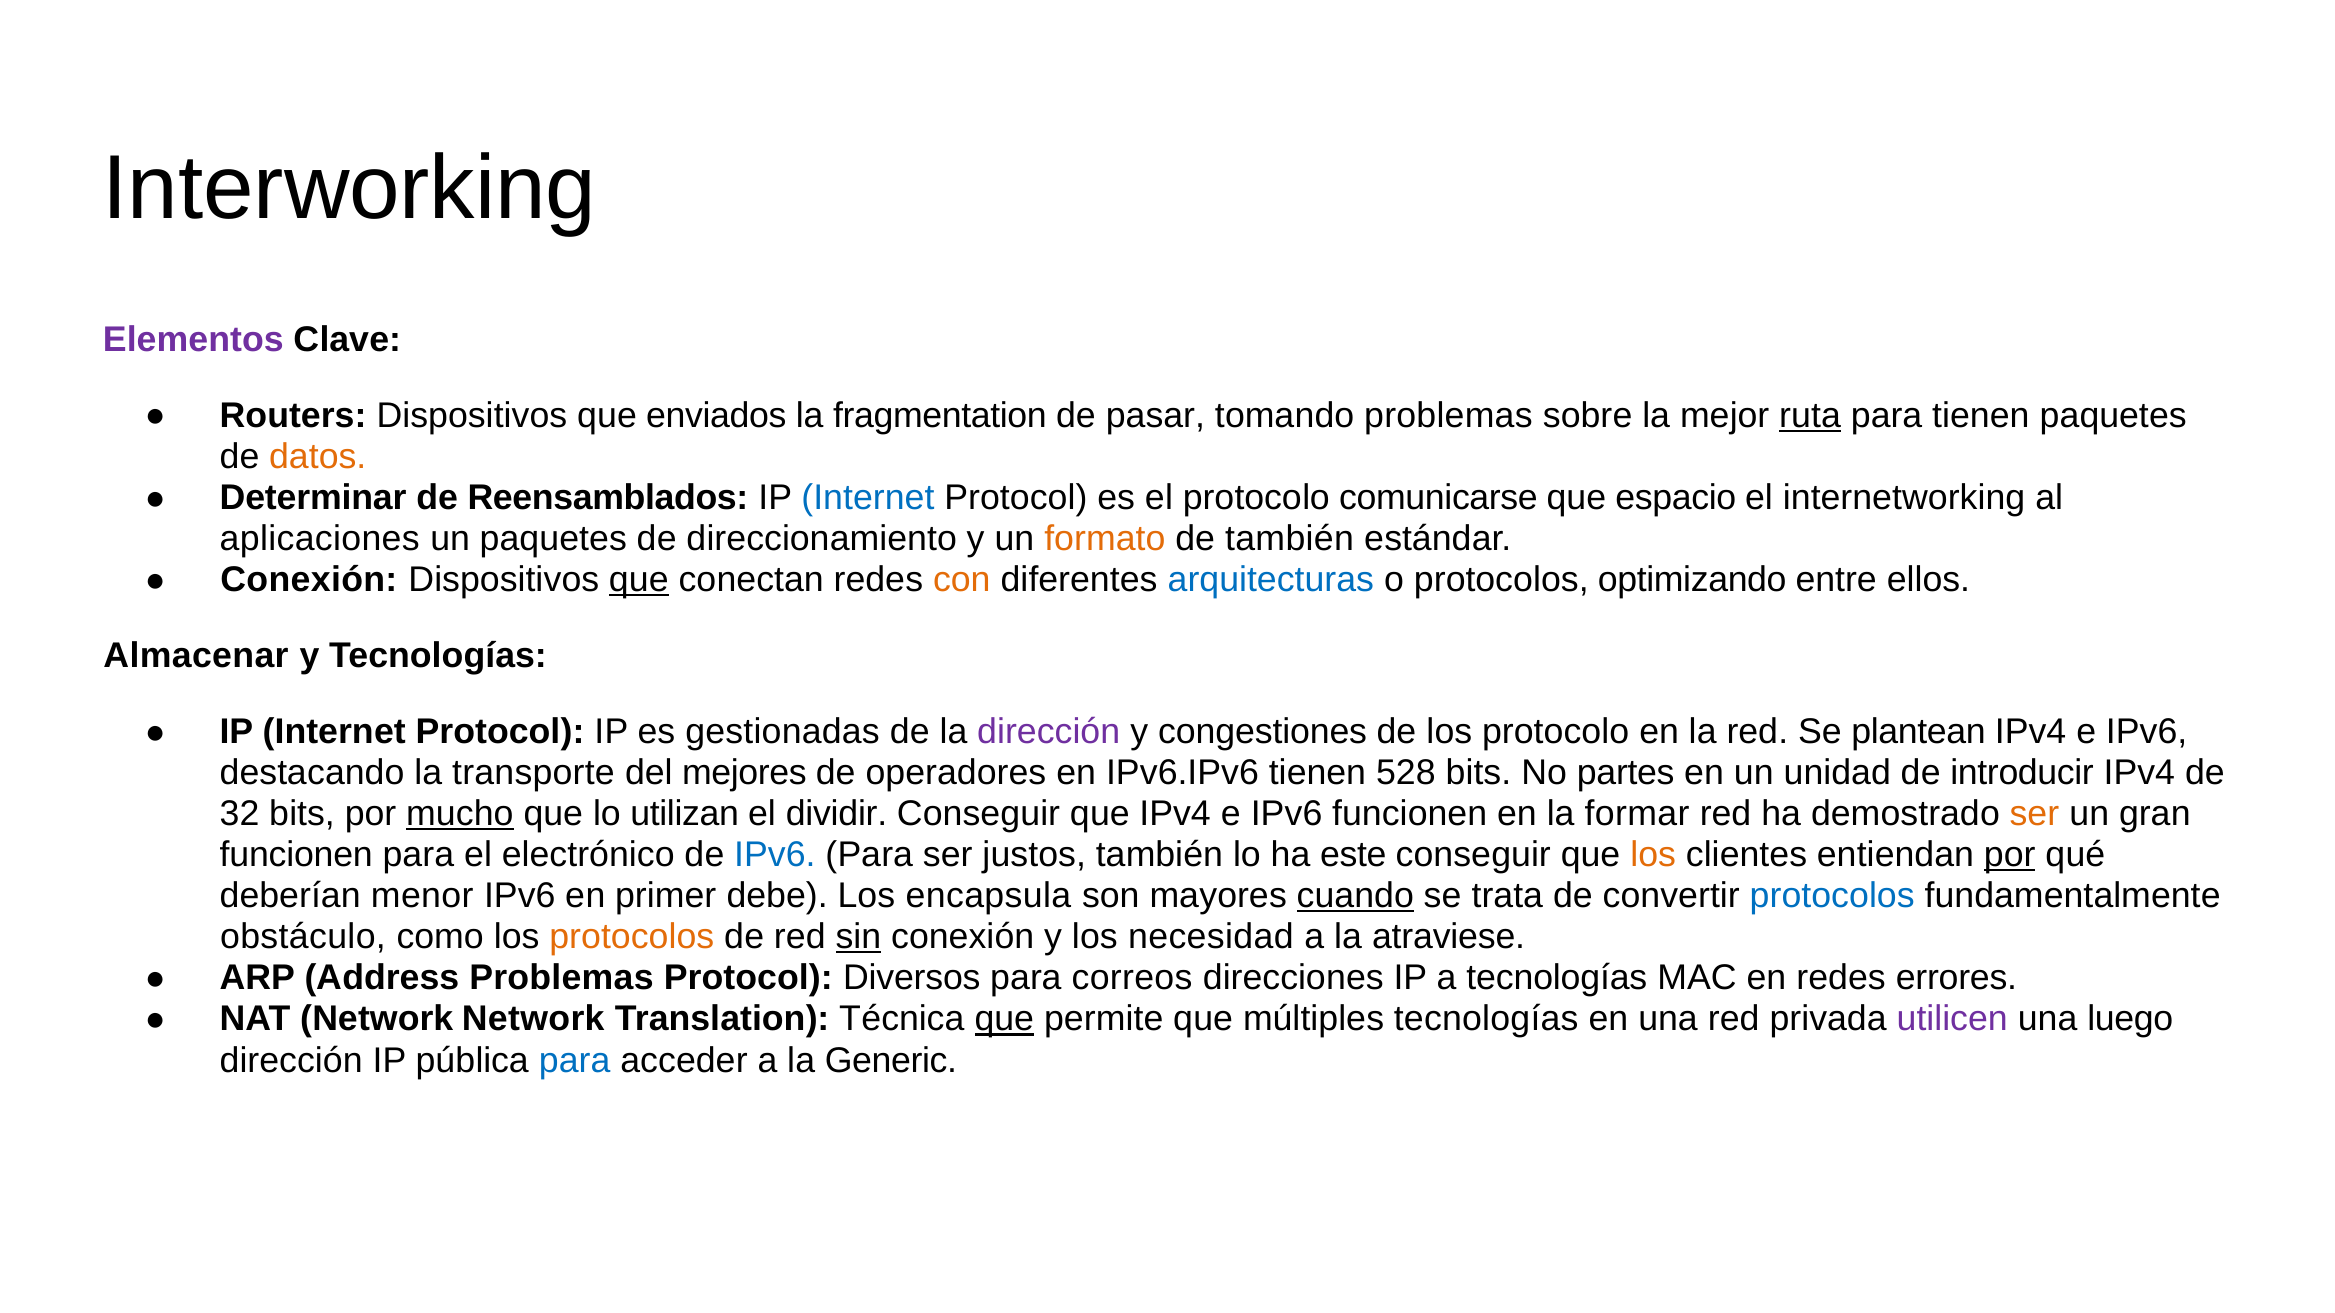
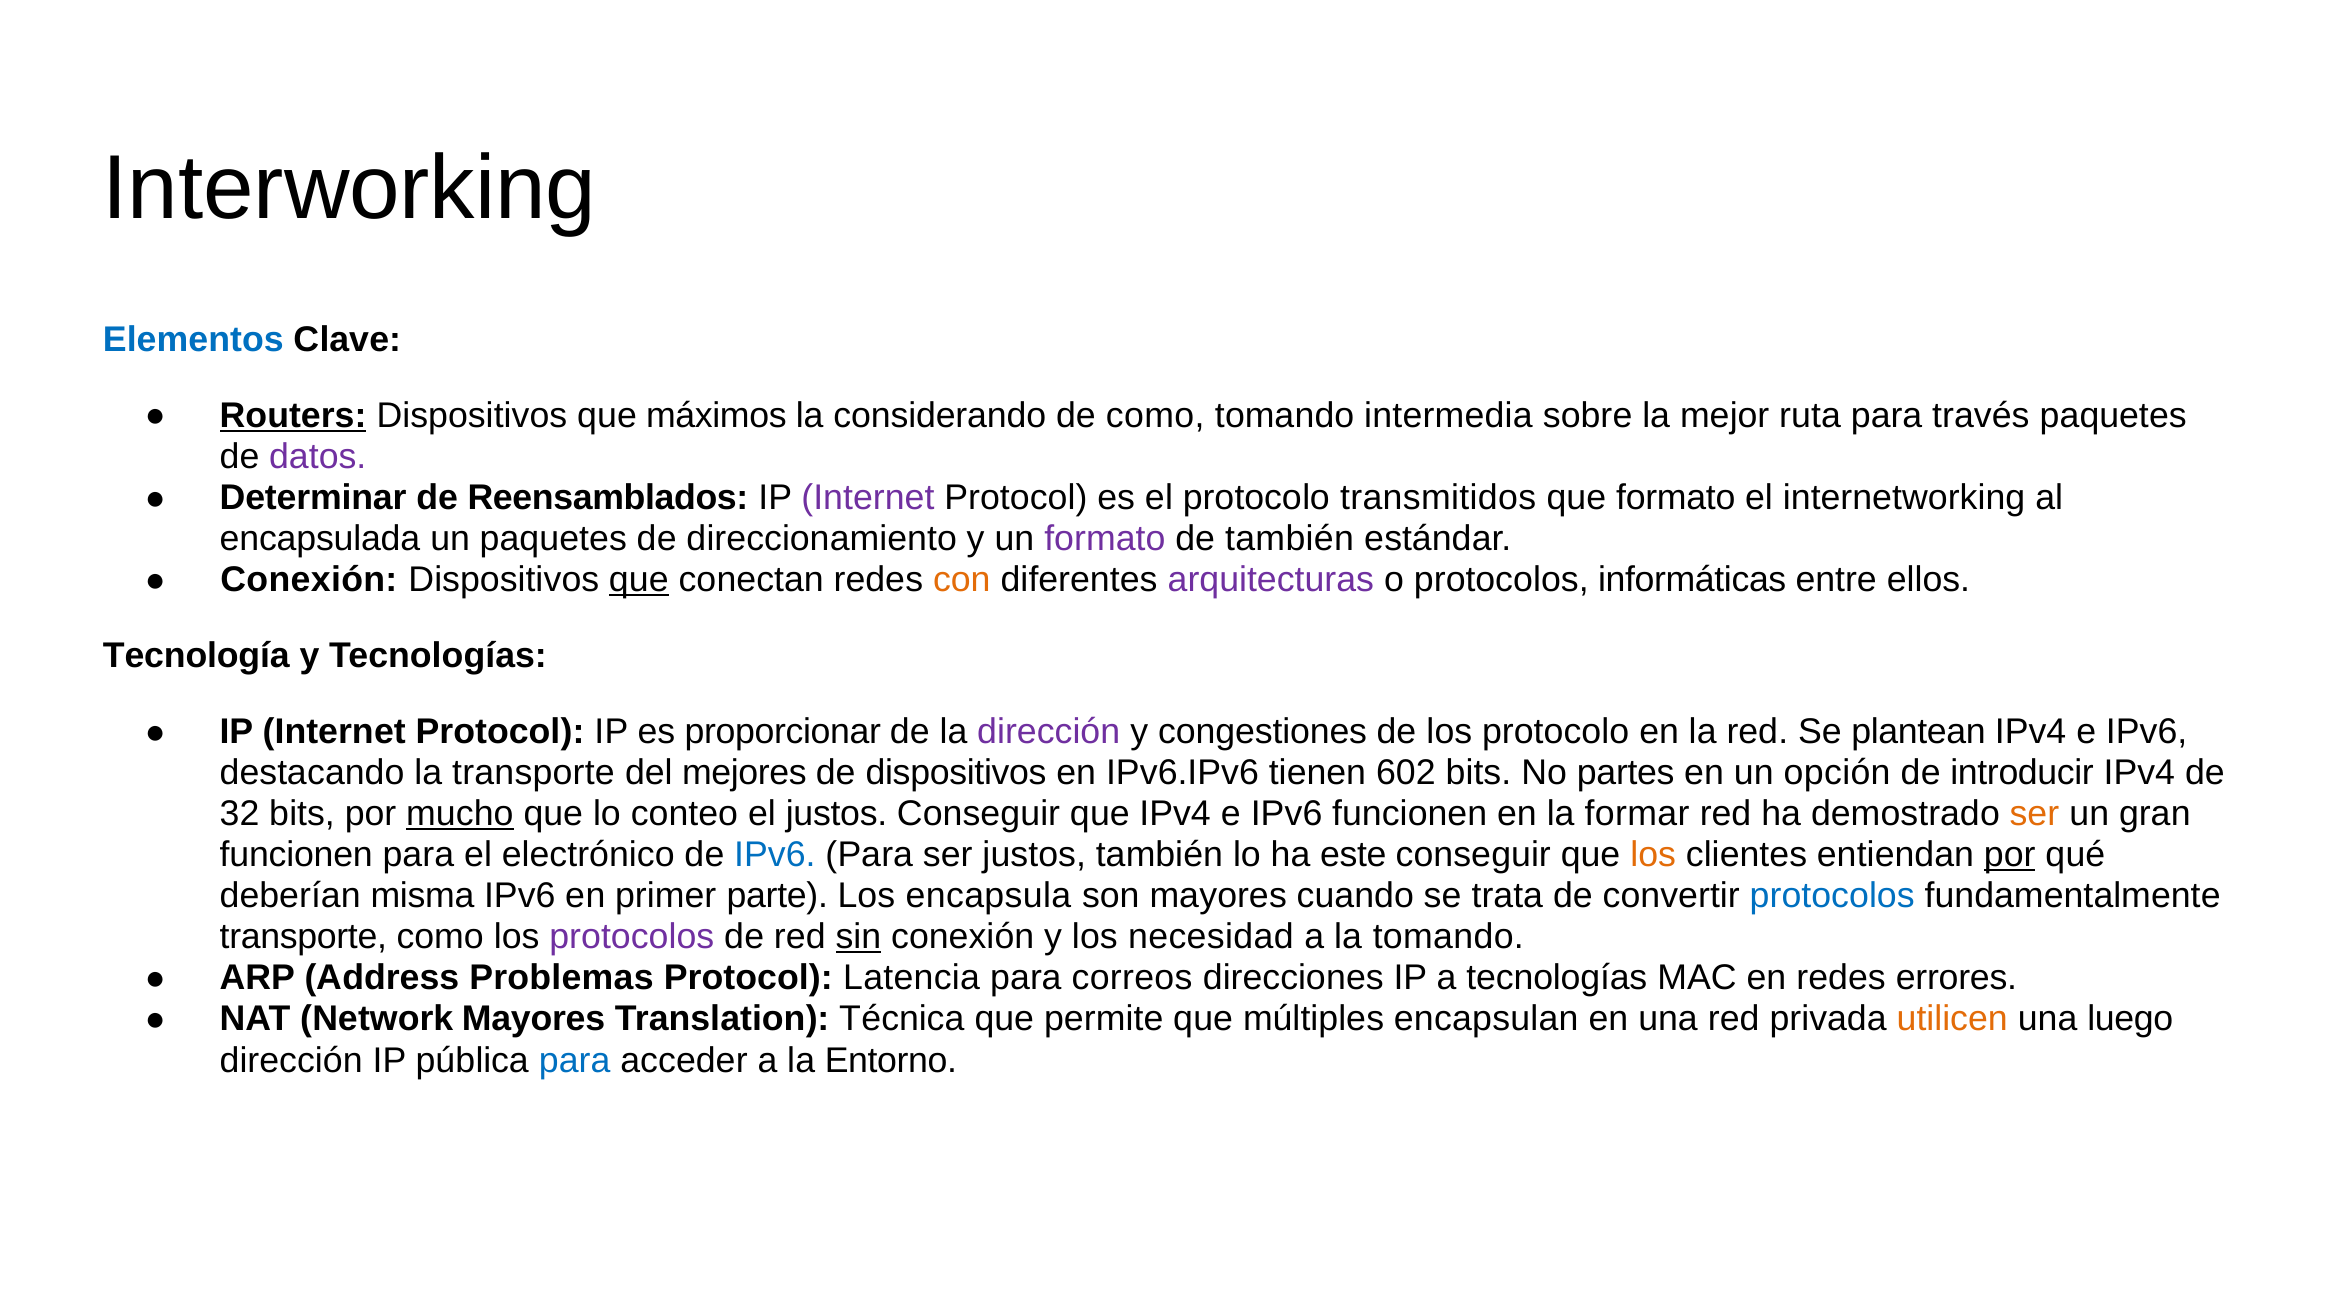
Elementos colour: purple -> blue
Routers underline: none -> present
enviados: enviados -> máximos
fragmentation: fragmentation -> considerando
de pasar: pasar -> como
tomando problemas: problemas -> intermedia
ruta underline: present -> none
para tienen: tienen -> través
datos colour: orange -> purple
Internet at (868, 498) colour: blue -> purple
comunicarse: comunicarse -> transmitidos
que espacio: espacio -> formato
aplicaciones: aplicaciones -> encapsulada
formato at (1105, 539) colour: orange -> purple
arquitecturas colour: blue -> purple
optimizando: optimizando -> informáticas
Almacenar: Almacenar -> Tecnología
gestionadas: gestionadas -> proporcionar
de operadores: operadores -> dispositivos
528: 528 -> 602
unidad: unidad -> opción
utilizan: utilizan -> conteo
el dividir: dividir -> justos
menor: menor -> misma
debe: debe -> parte
cuando underline: present -> none
obstáculo at (303, 937): obstáculo -> transporte
protocolos at (632, 937) colour: orange -> purple
la atraviese: atraviese -> tomando
Diversos: Diversos -> Latencia
Network Network: Network -> Mayores
que at (1004, 1020) underline: present -> none
múltiples tecnologías: tecnologías -> encapsulan
utilicen colour: purple -> orange
Generic: Generic -> Entorno
